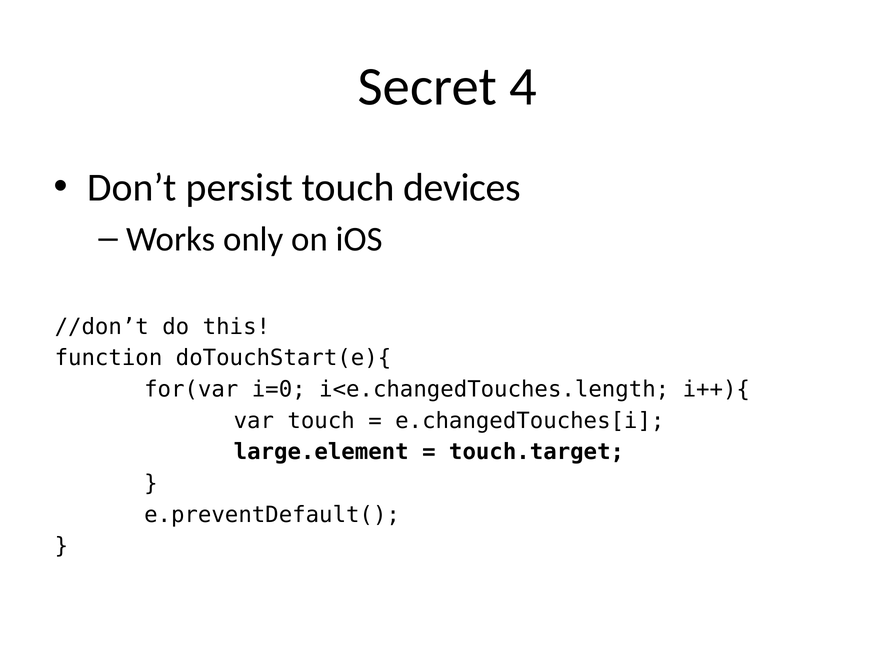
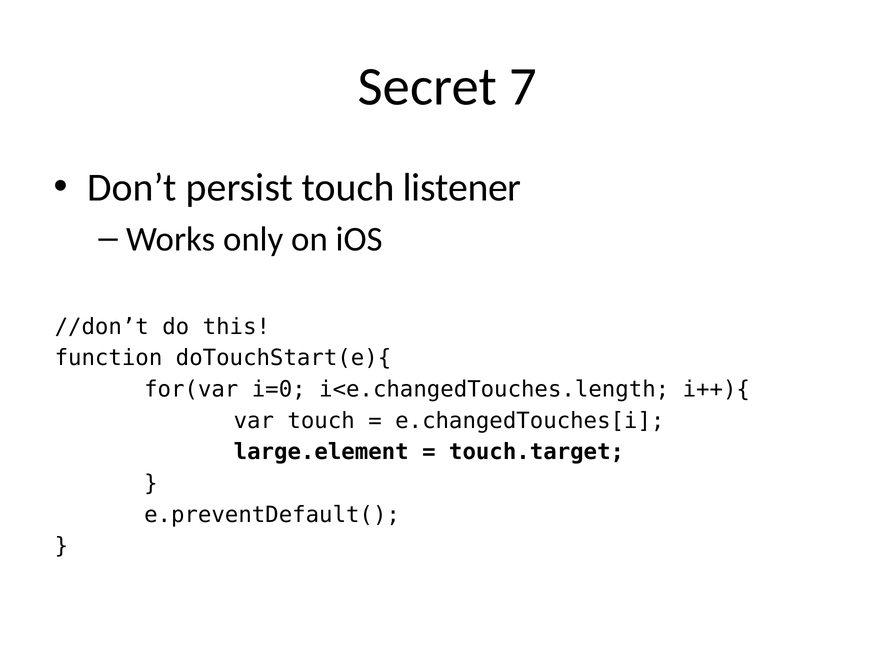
4: 4 -> 7
devices: devices -> listener
